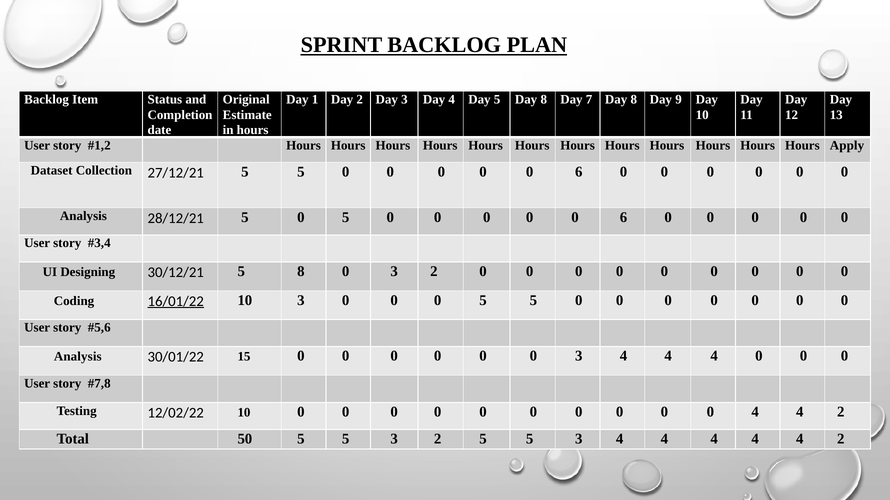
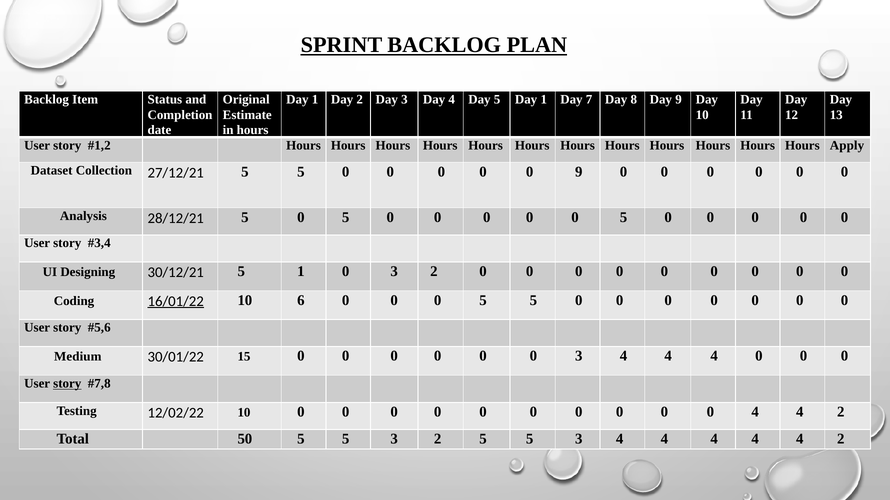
5 Day 8: 8 -> 1
6 at (579, 172): 6 -> 9
6 at (623, 217): 6 -> 5
5 8: 8 -> 1
10 3: 3 -> 6
Analysis at (78, 357): Analysis -> Medium
story at (67, 384) underline: none -> present
